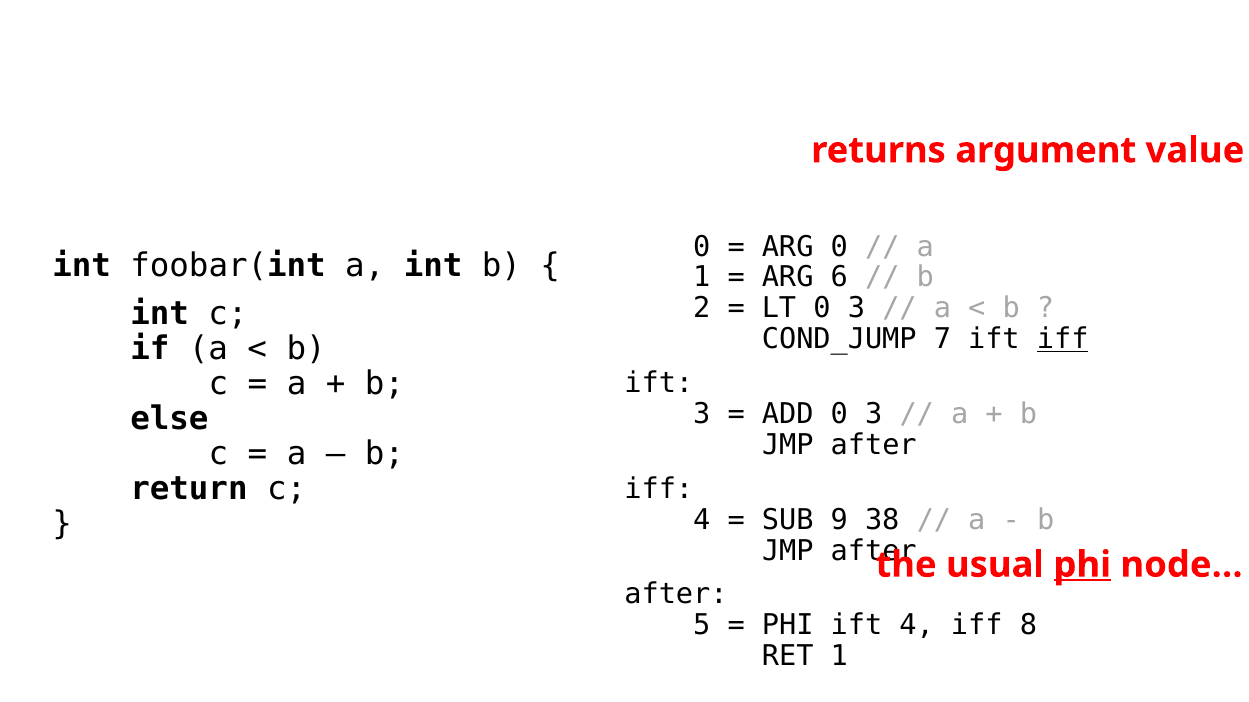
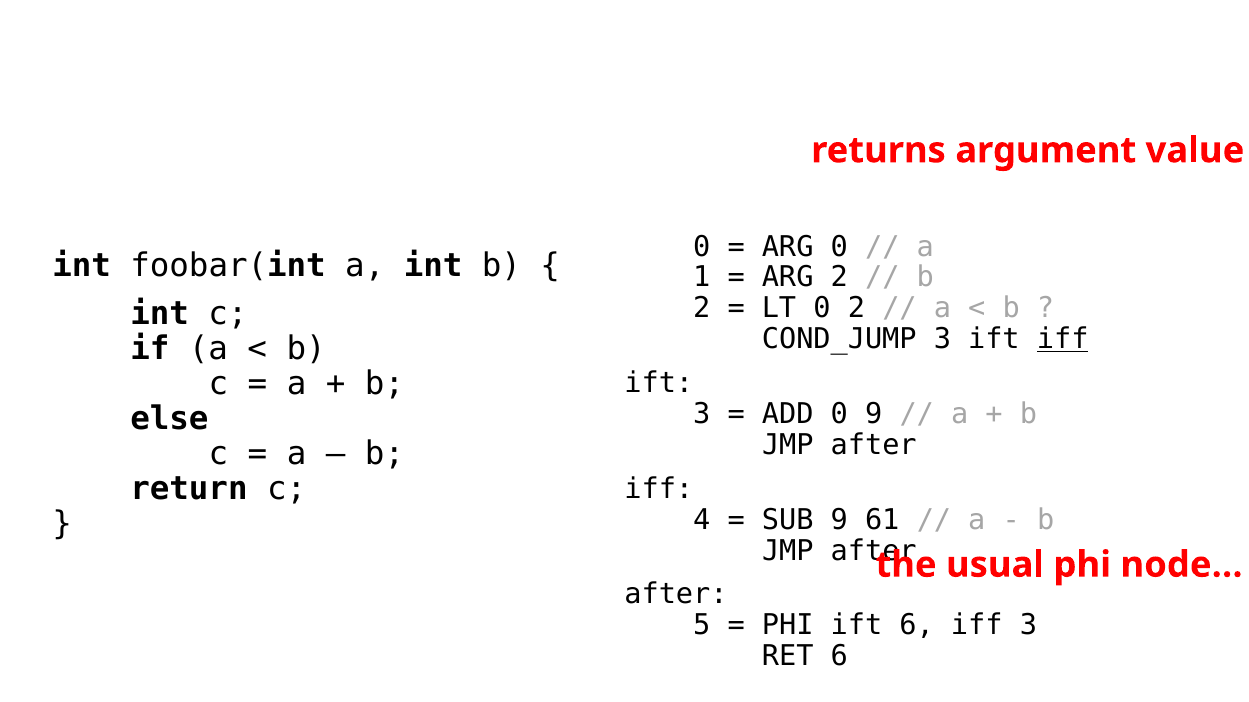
ARG 6: 6 -> 2
LT 0 3: 3 -> 2
COND_JUMP 7: 7 -> 3
ADD 0 3: 3 -> 9
38: 38 -> 61
phi at (1082, 565) underline: present -> none
ift 4: 4 -> 6
iff 8: 8 -> 3
RET 1: 1 -> 6
